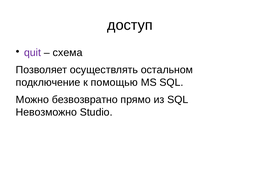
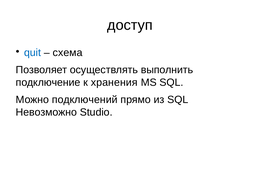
quit colour: purple -> blue
остальном: остальном -> выполнить
помощью: помощью -> хранения
безвозвратно: безвозвратно -> подключений
